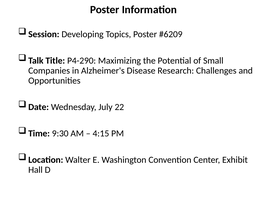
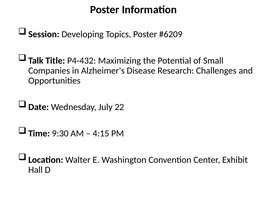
P4-290: P4-290 -> P4-432
